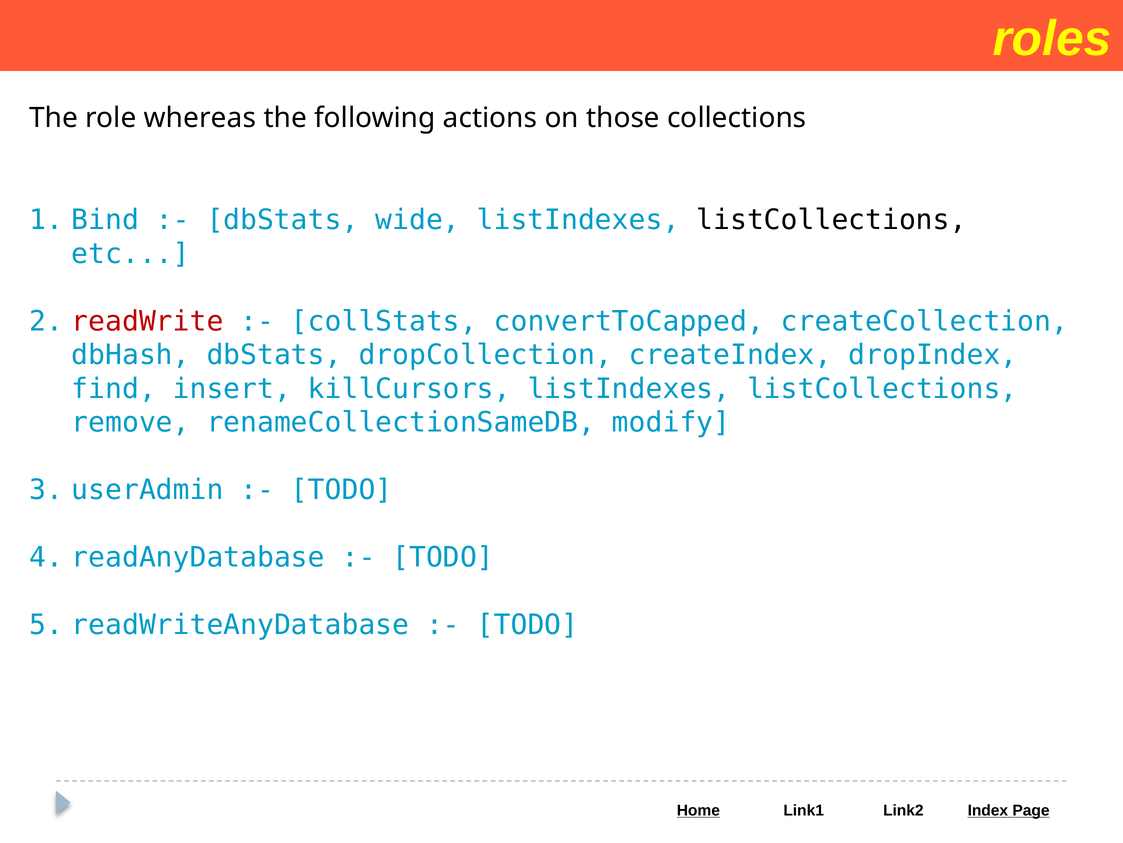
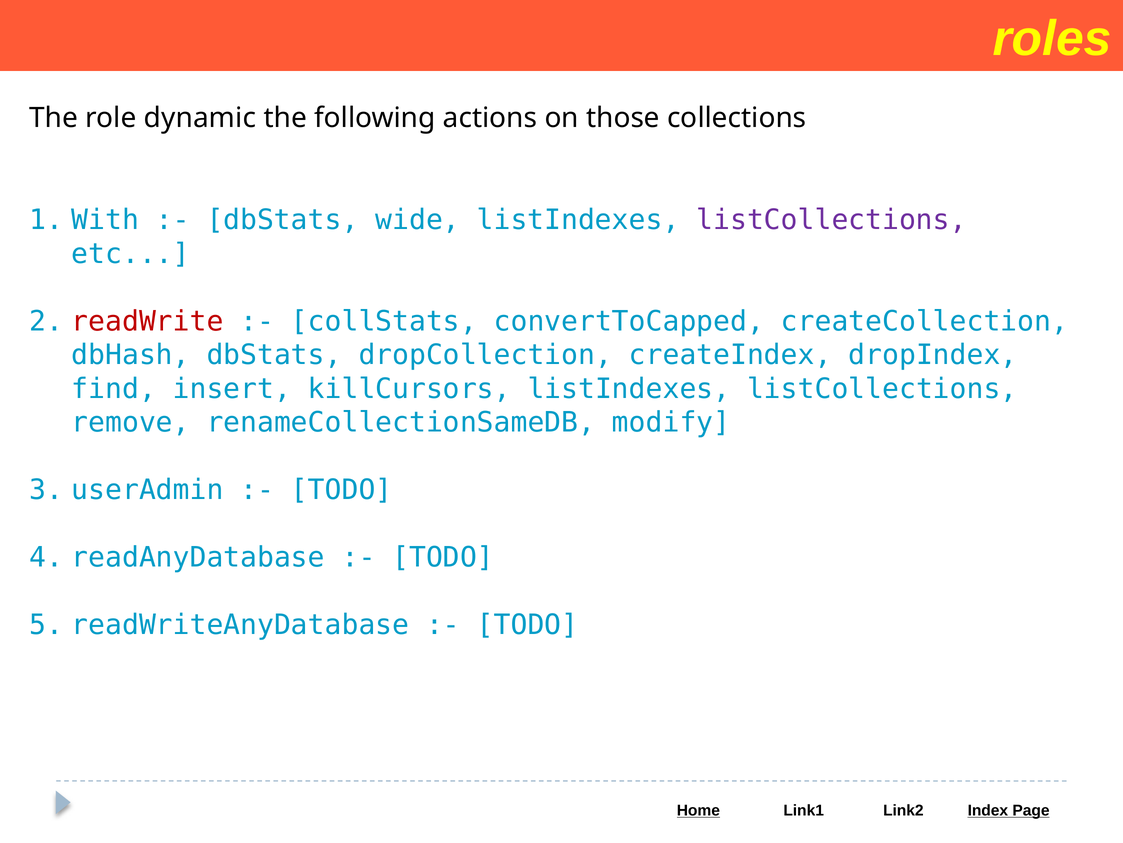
whereas: whereas -> dynamic
Bind: Bind -> With
listCollections at (832, 220) colour: black -> purple
